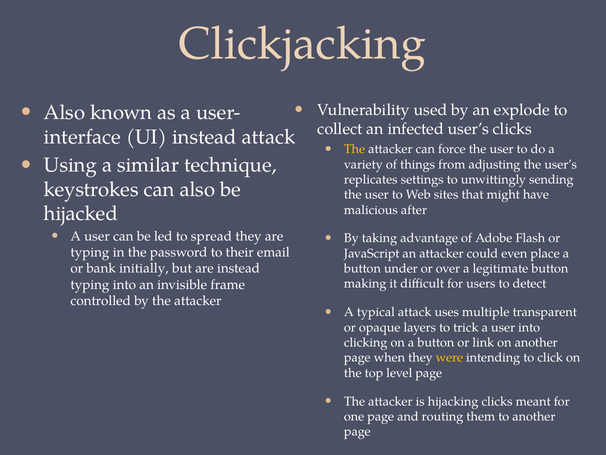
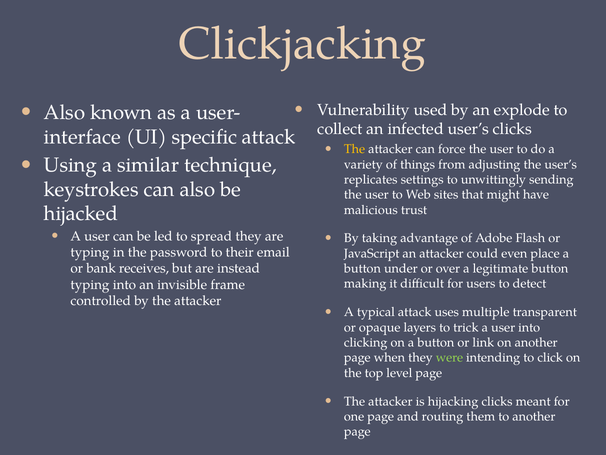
UI instead: instead -> specific
after: after -> trust
initially: initially -> receives
were colour: yellow -> light green
